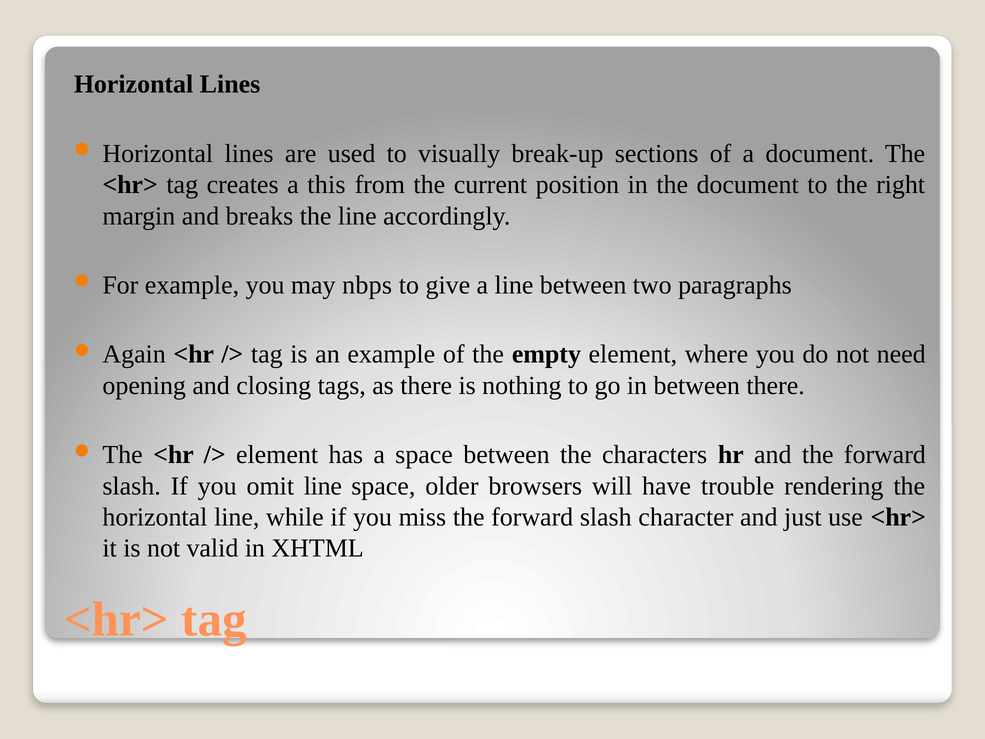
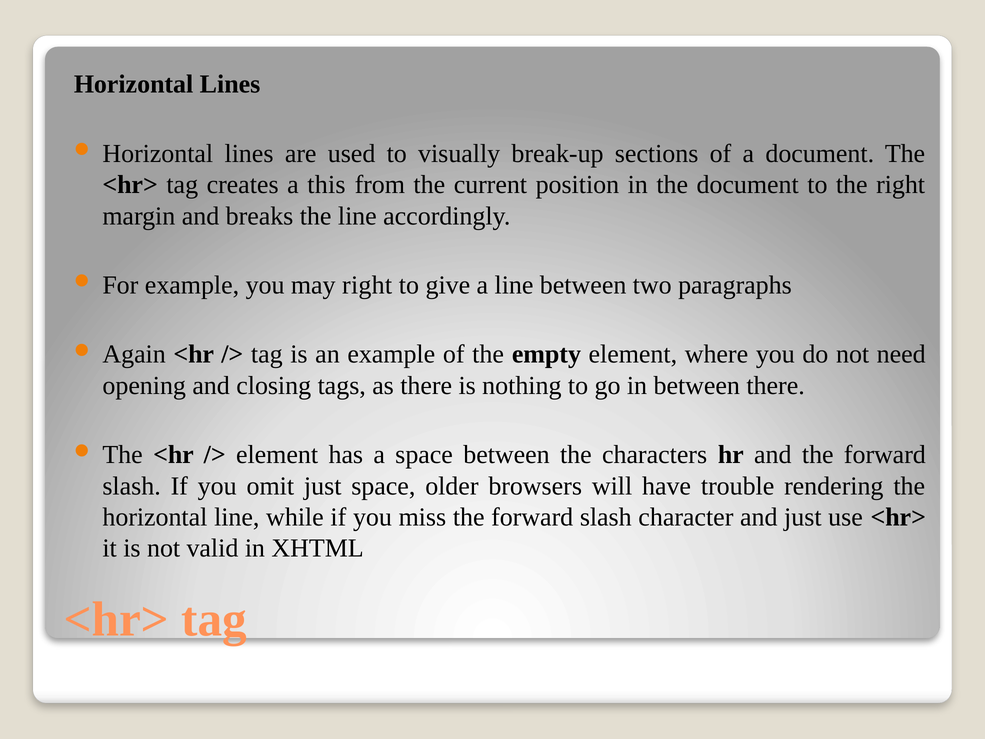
may nbps: nbps -> right
omit line: line -> just
